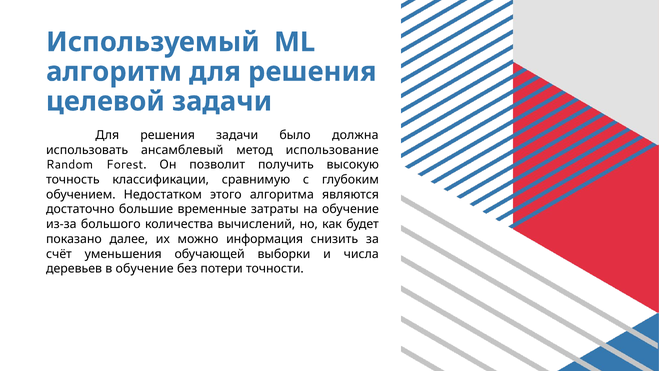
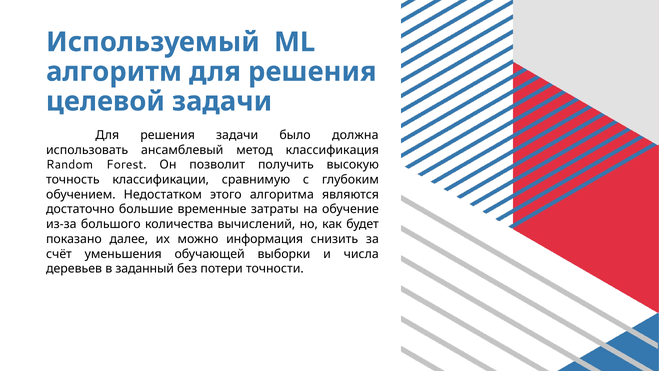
использование: использование -> классификация
в обучение: обучение -> заданный
